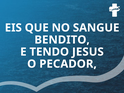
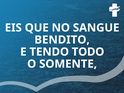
JESUS: JESUS -> TODO
PECADOR: PECADOR -> SOMENTE
